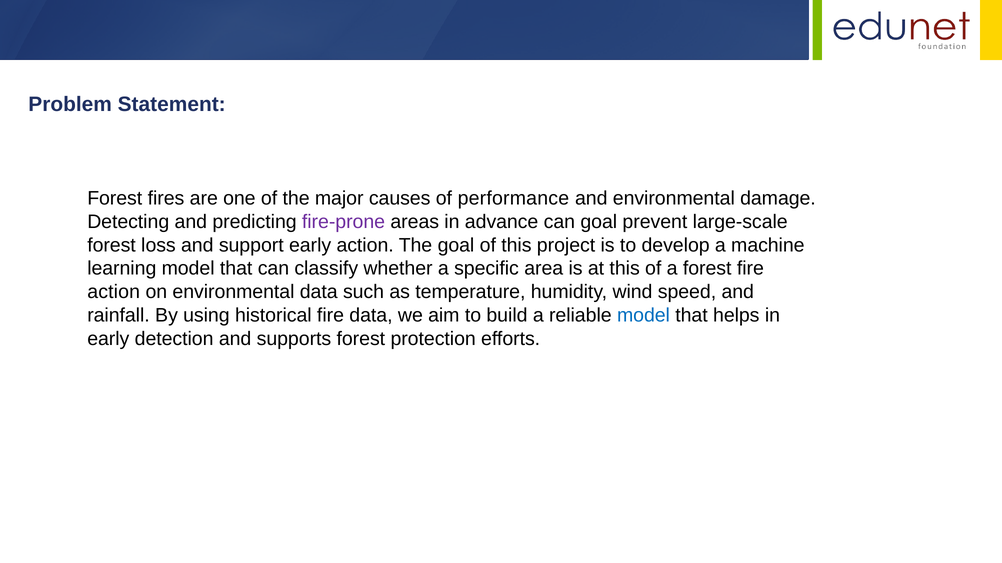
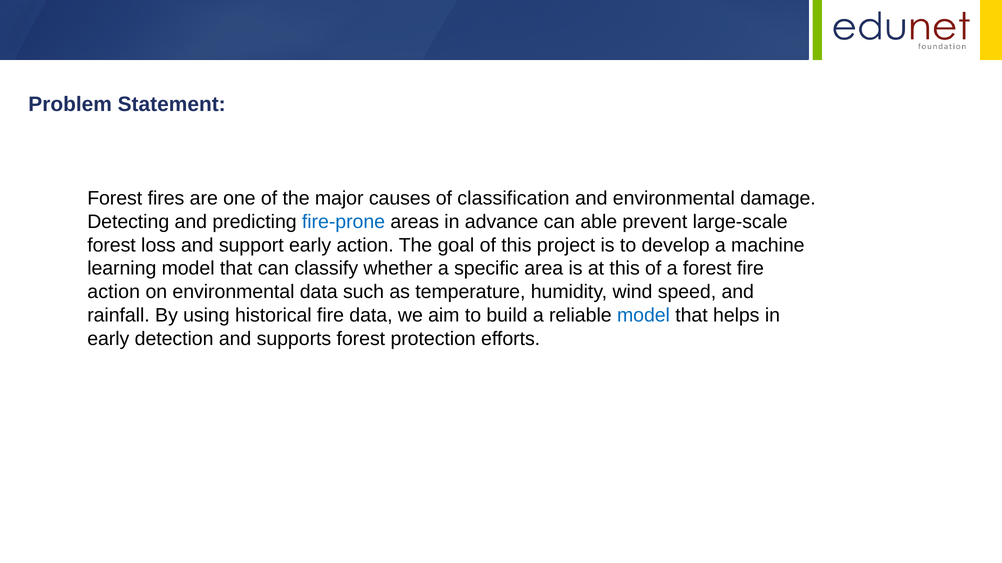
performance: performance -> classification
fire-prone colour: purple -> blue
can goal: goal -> able
